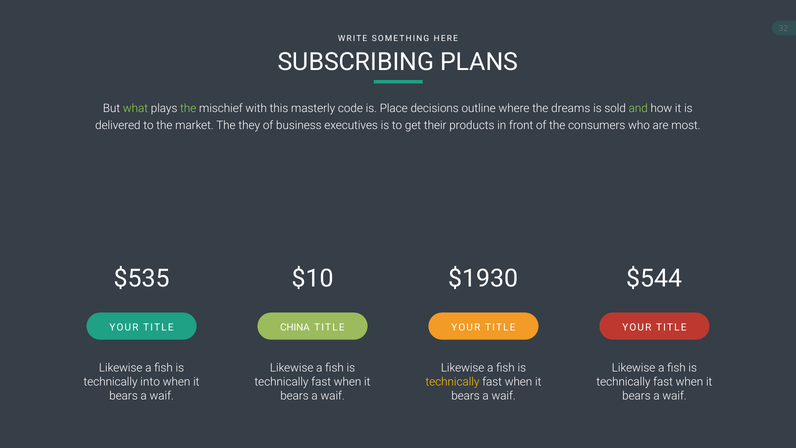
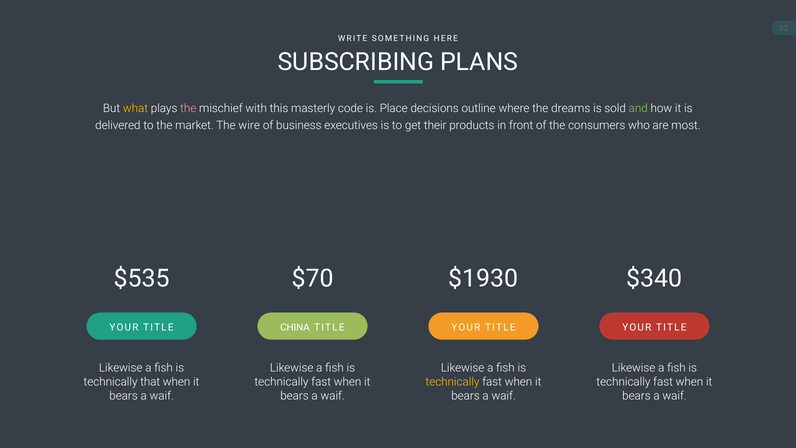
what colour: light green -> yellow
the at (188, 108) colour: light green -> pink
they: they -> wire
$10: $10 -> $70
$544: $544 -> $340
into: into -> that
